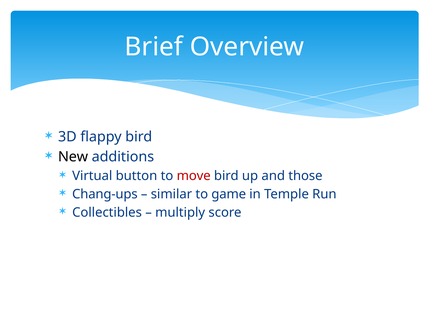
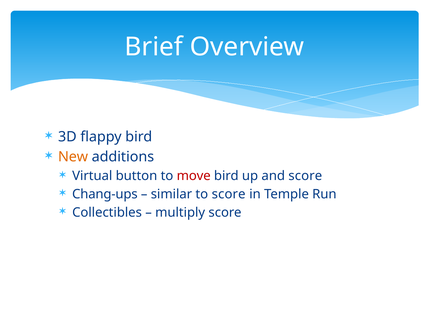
New colour: black -> orange
and those: those -> score
to game: game -> score
